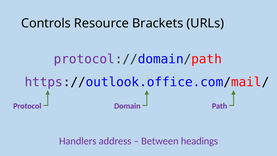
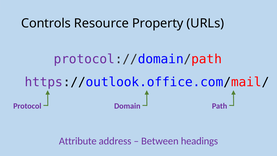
Brackets: Brackets -> Property
Handlers: Handlers -> Attribute
